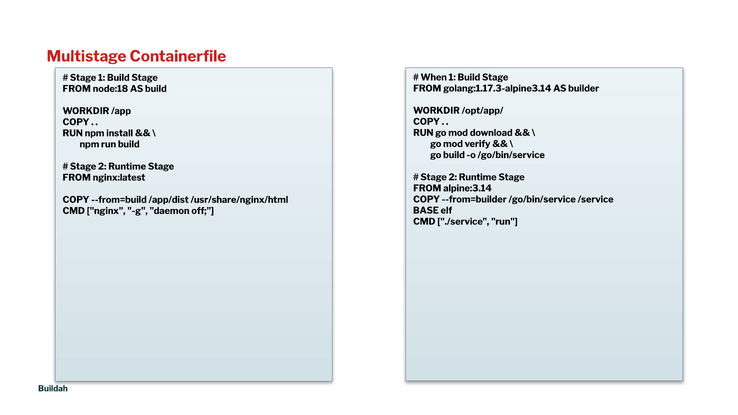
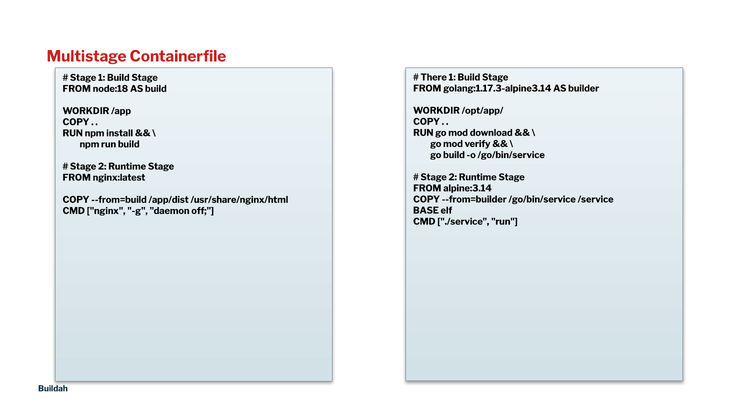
When: When -> There
